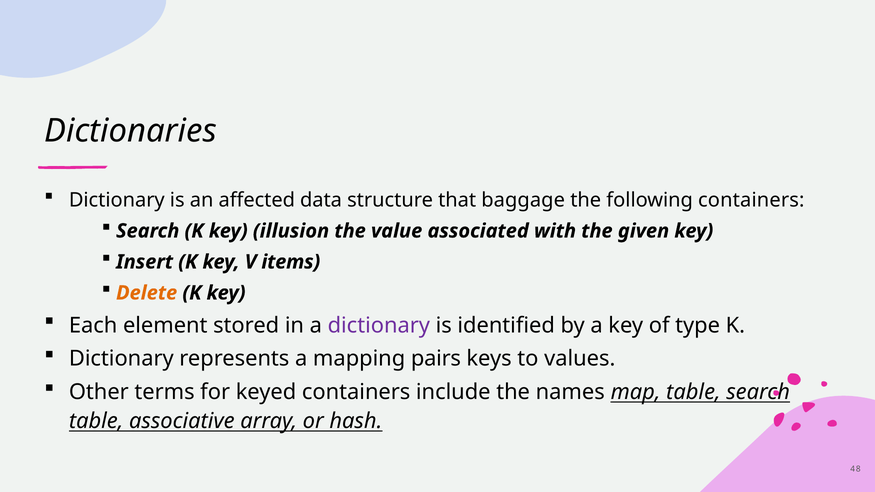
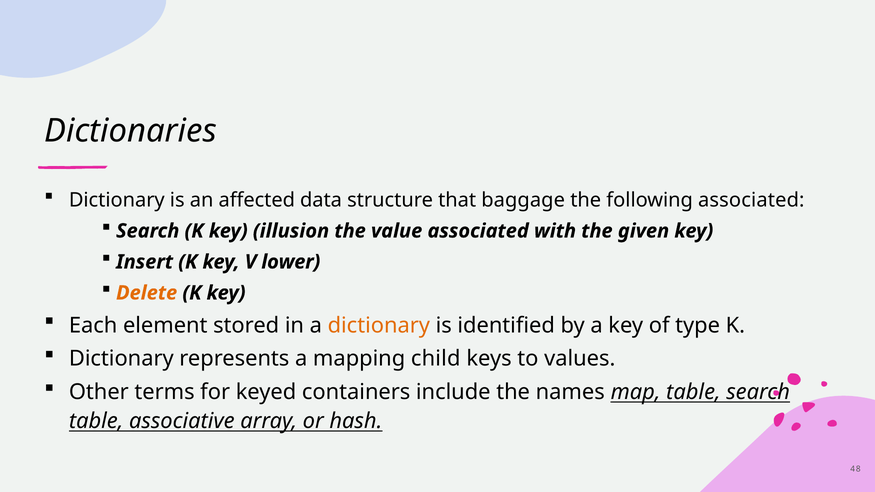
following containers: containers -> associated
items: items -> lower
dictionary at (379, 325) colour: purple -> orange
pairs: pairs -> child
